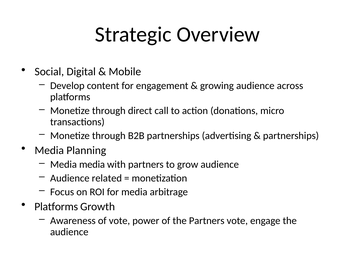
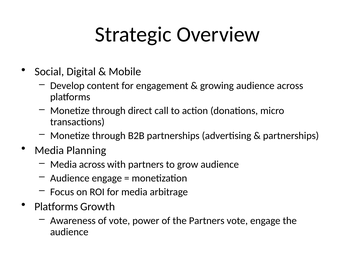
Media media: media -> across
Audience related: related -> engage
